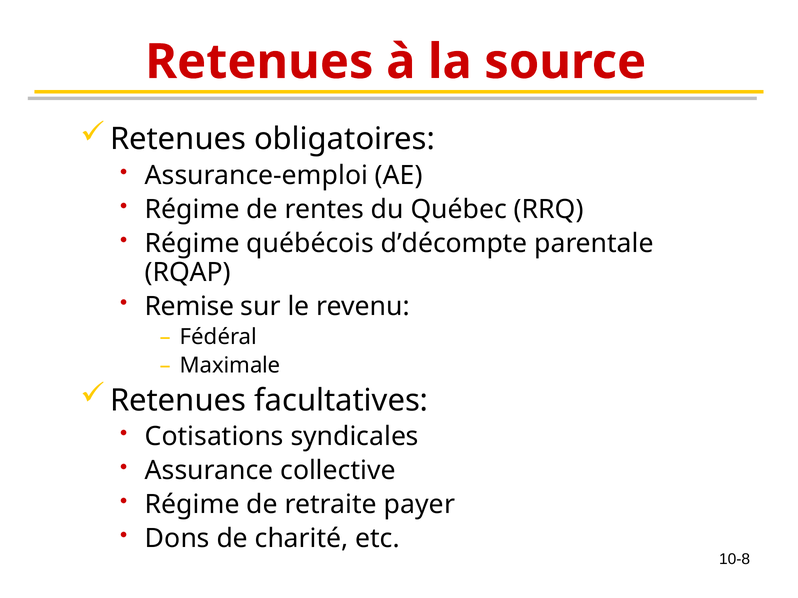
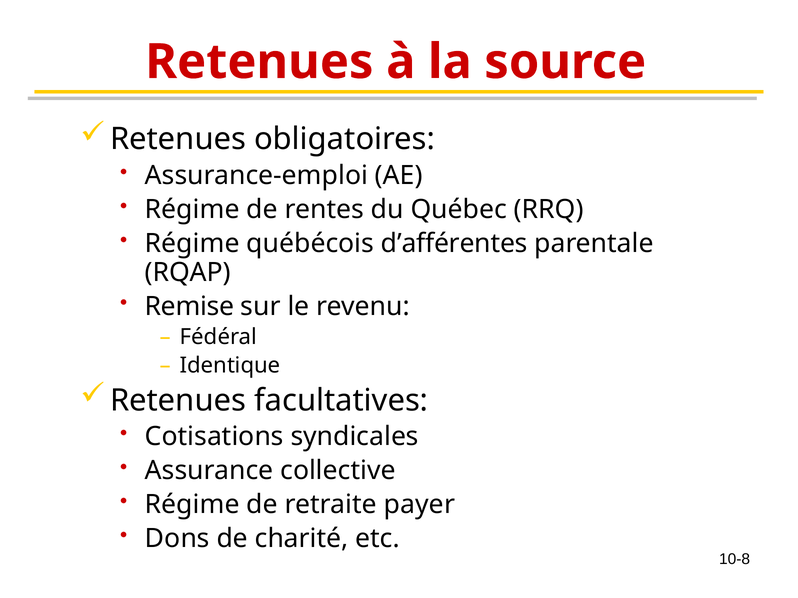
d’décompte: d’décompte -> d’afférentes
Maximale: Maximale -> Identique
